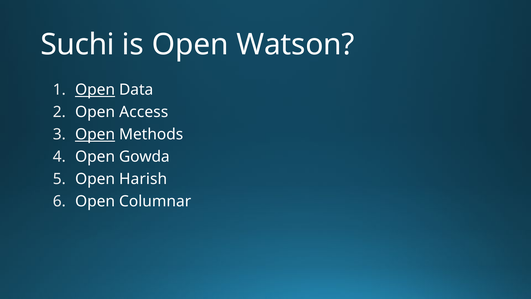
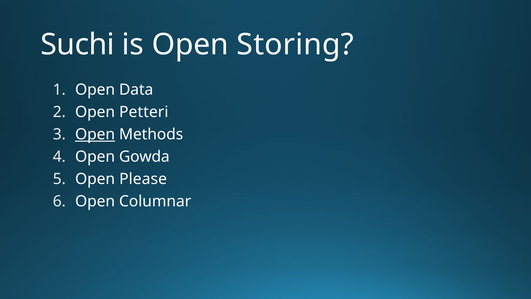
Watson: Watson -> Storing
Open at (95, 90) underline: present -> none
Access: Access -> Petteri
Harish: Harish -> Please
